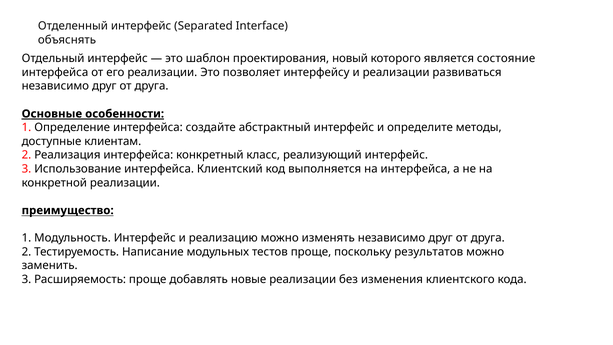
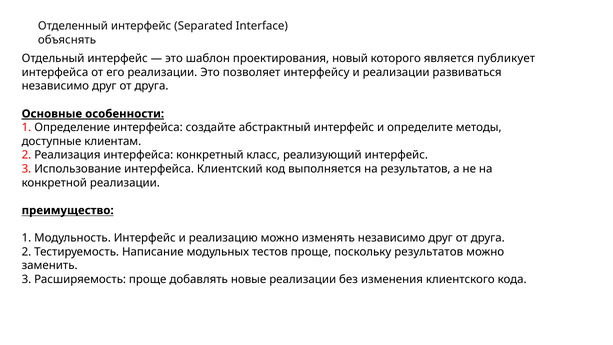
состояние: состояние -> публикует
на интерфейса: интерфейса -> результатов
